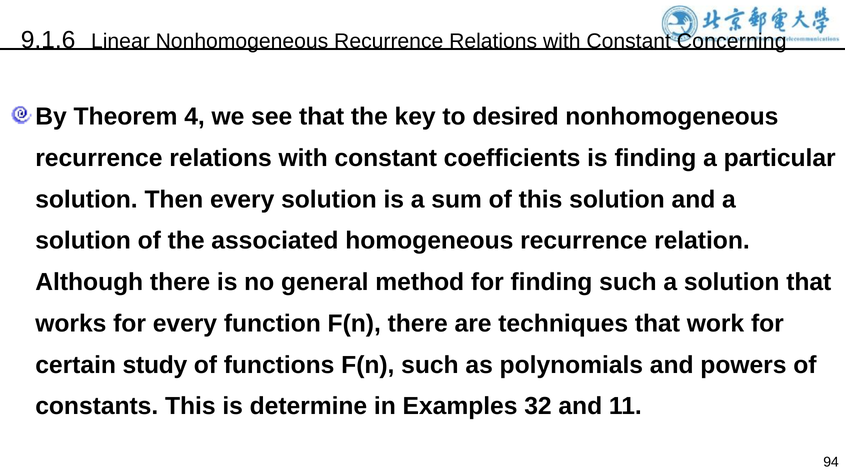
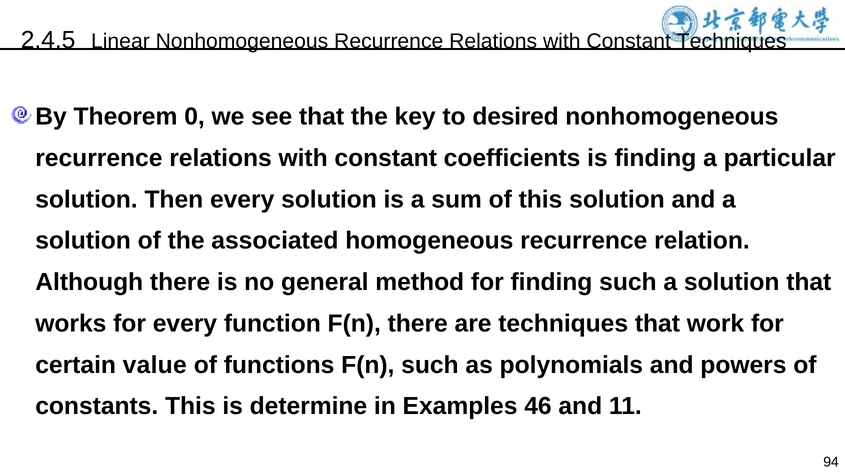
9.1.6: 9.1.6 -> 2.4.5
Constant Concerning: Concerning -> Techniques
4: 4 -> 0
study: study -> value
32: 32 -> 46
